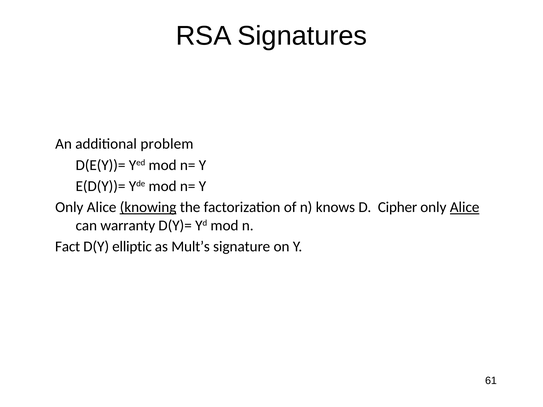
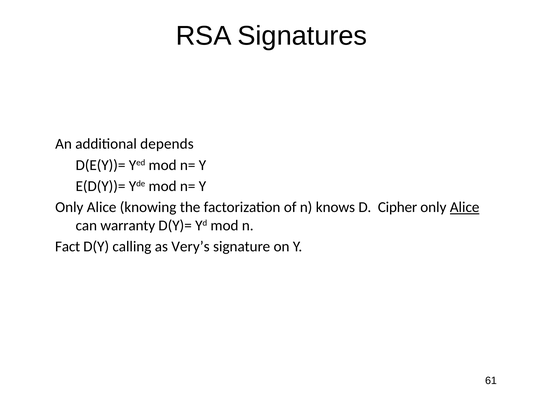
problem: problem -> depends
knowing underline: present -> none
elliptic: elliptic -> calling
Mult’s: Mult’s -> Very’s
